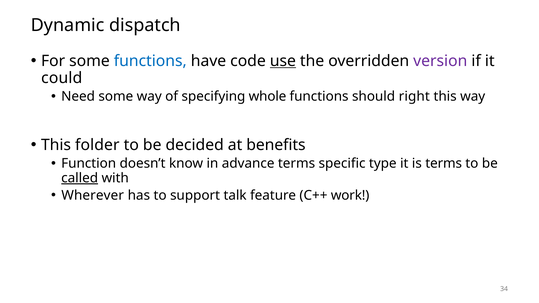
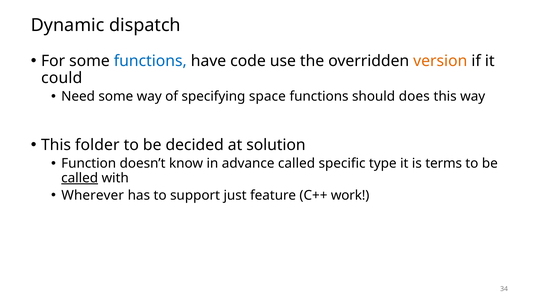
use underline: present -> none
version colour: purple -> orange
whole: whole -> space
right: right -> does
benefits: benefits -> solution
advance terms: terms -> called
talk: talk -> just
